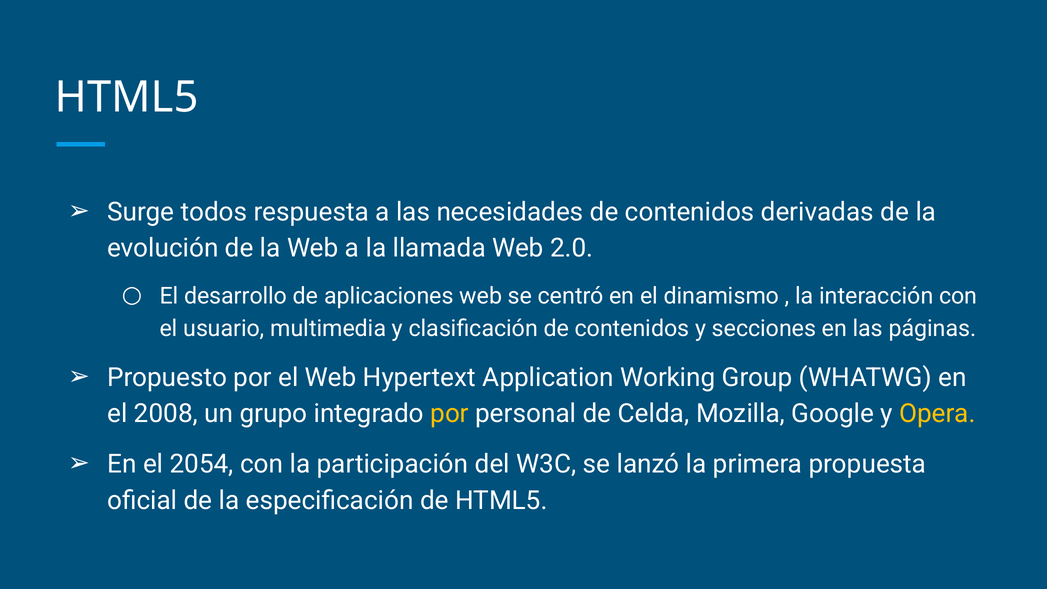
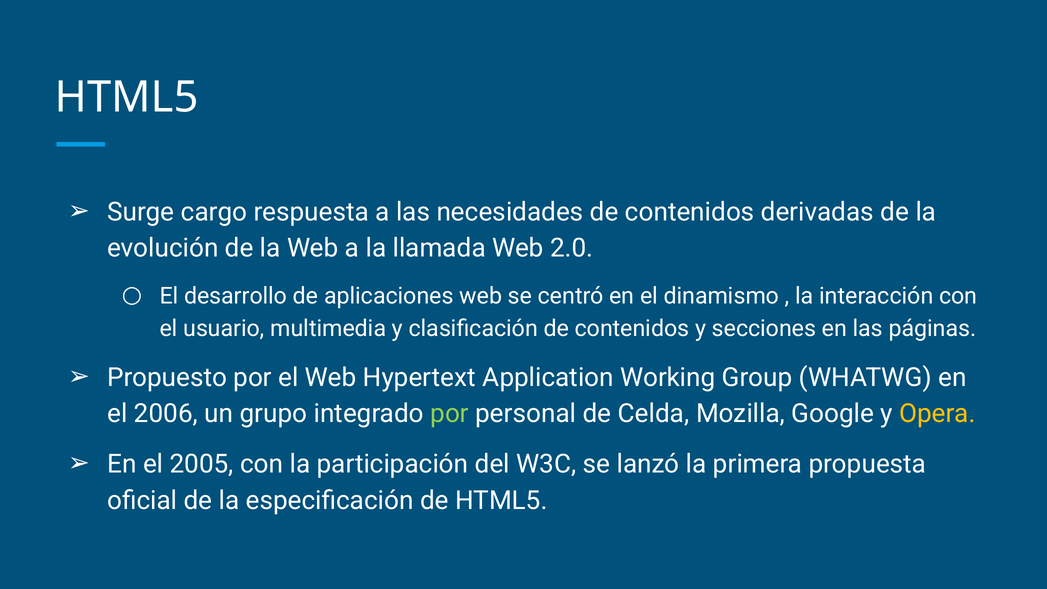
todos: todos -> cargo
2008: 2008 -> 2006
por at (450, 414) colour: yellow -> light green
2054: 2054 -> 2005
